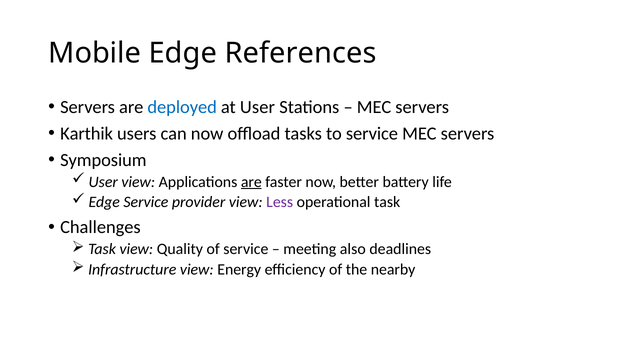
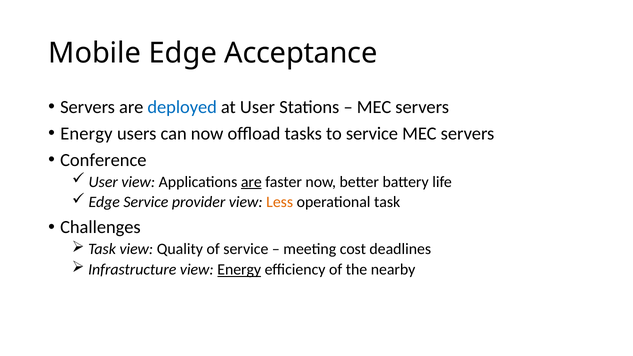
References: References -> Acceptance
Karthik at (87, 134): Karthik -> Energy
Symposium: Symposium -> Conference
Less colour: purple -> orange
also: also -> cost
Energy at (239, 270) underline: none -> present
